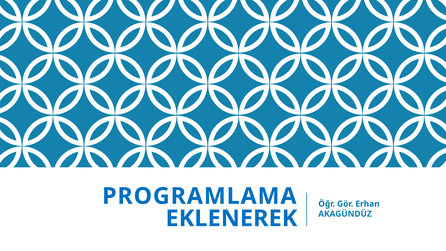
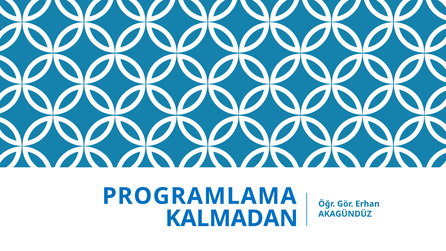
EKLENEREK: EKLENEREK -> KALMADAN
